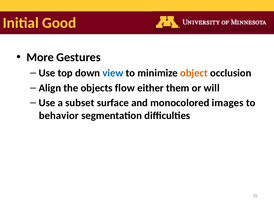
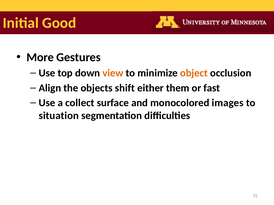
view colour: blue -> orange
flow: flow -> shift
will: will -> fast
subset: subset -> collect
behavior: behavior -> situation
